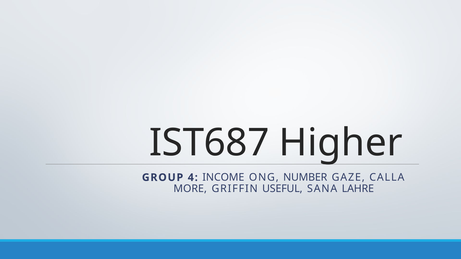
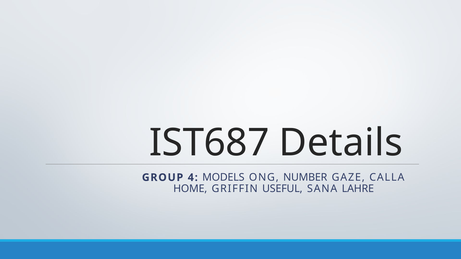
Higher: Higher -> Details
INCOME: INCOME -> MODELS
MORE: MORE -> HOME
